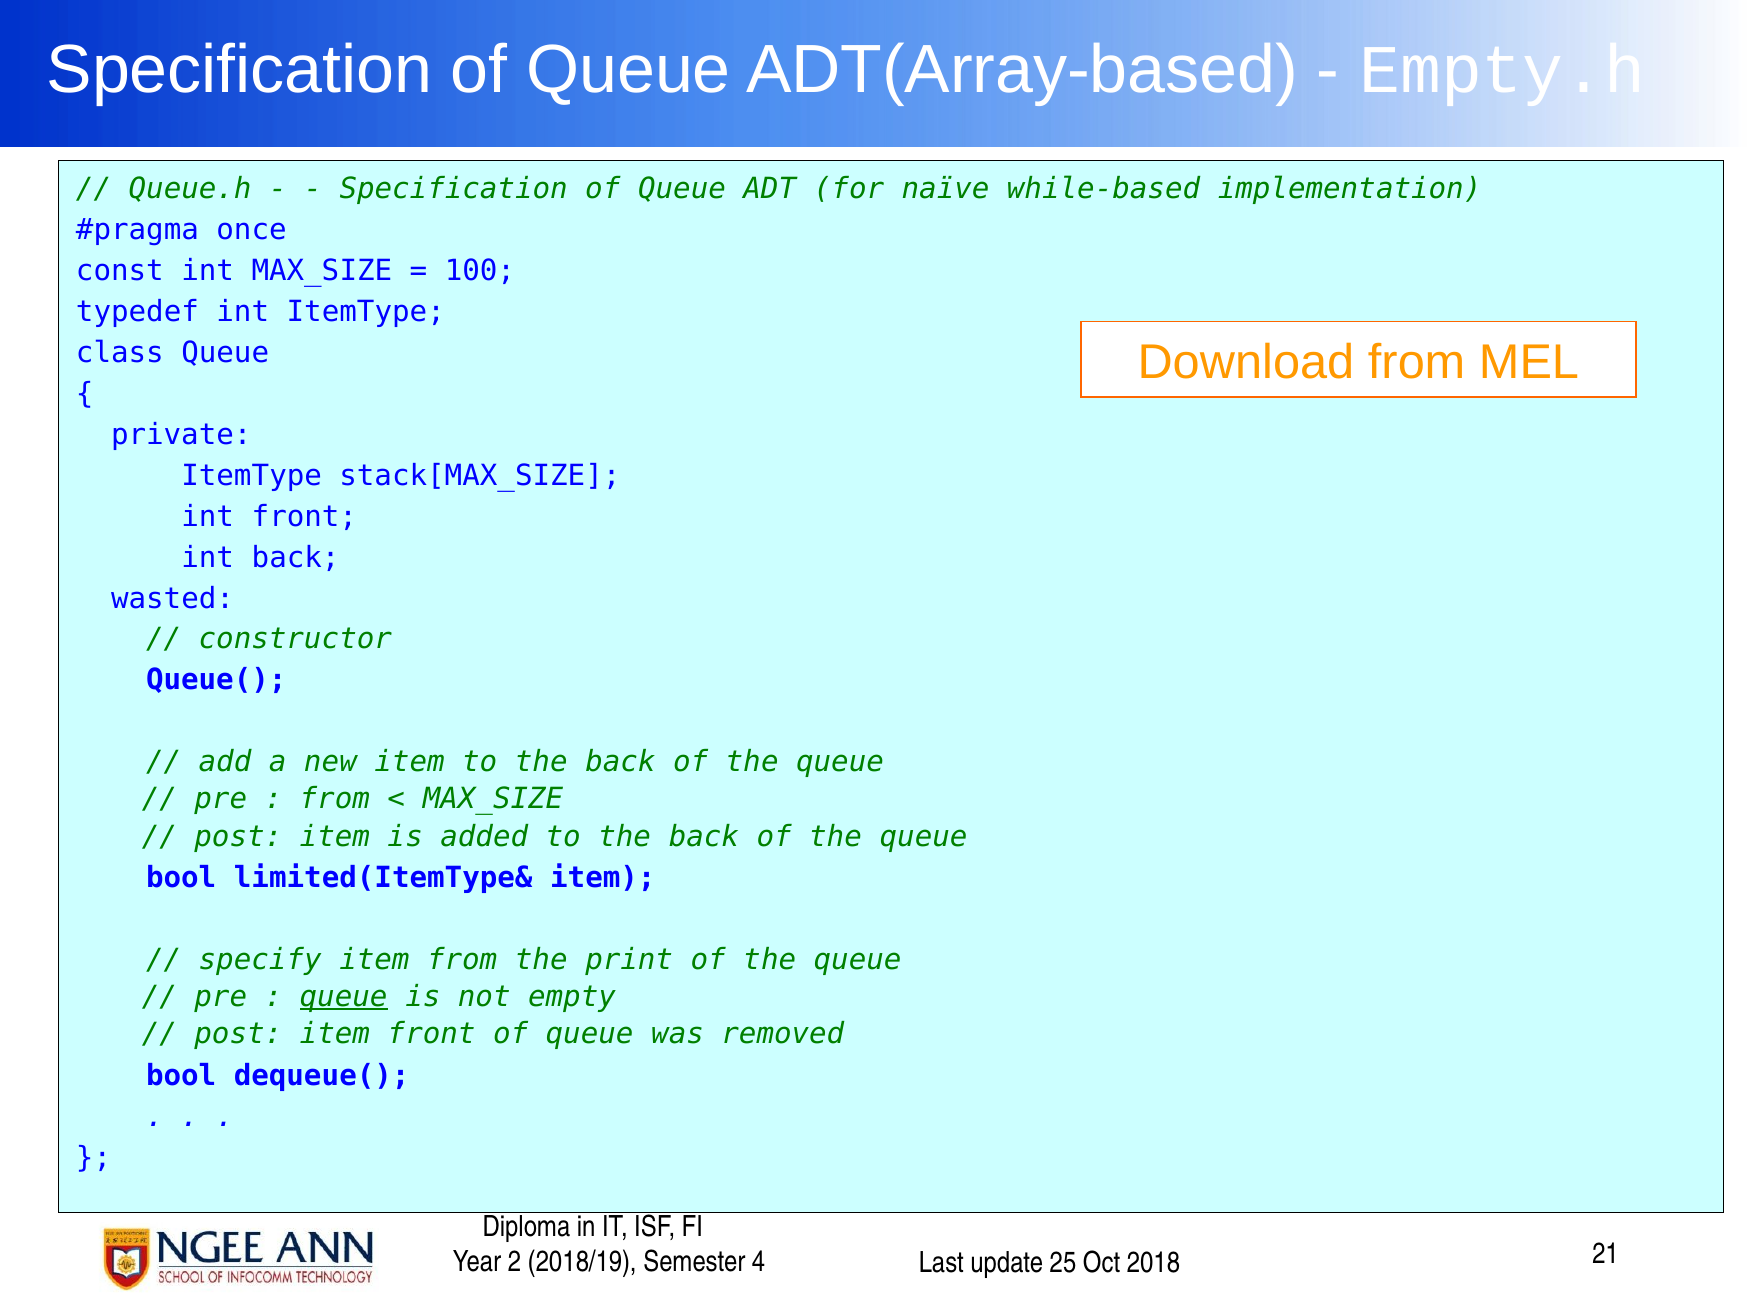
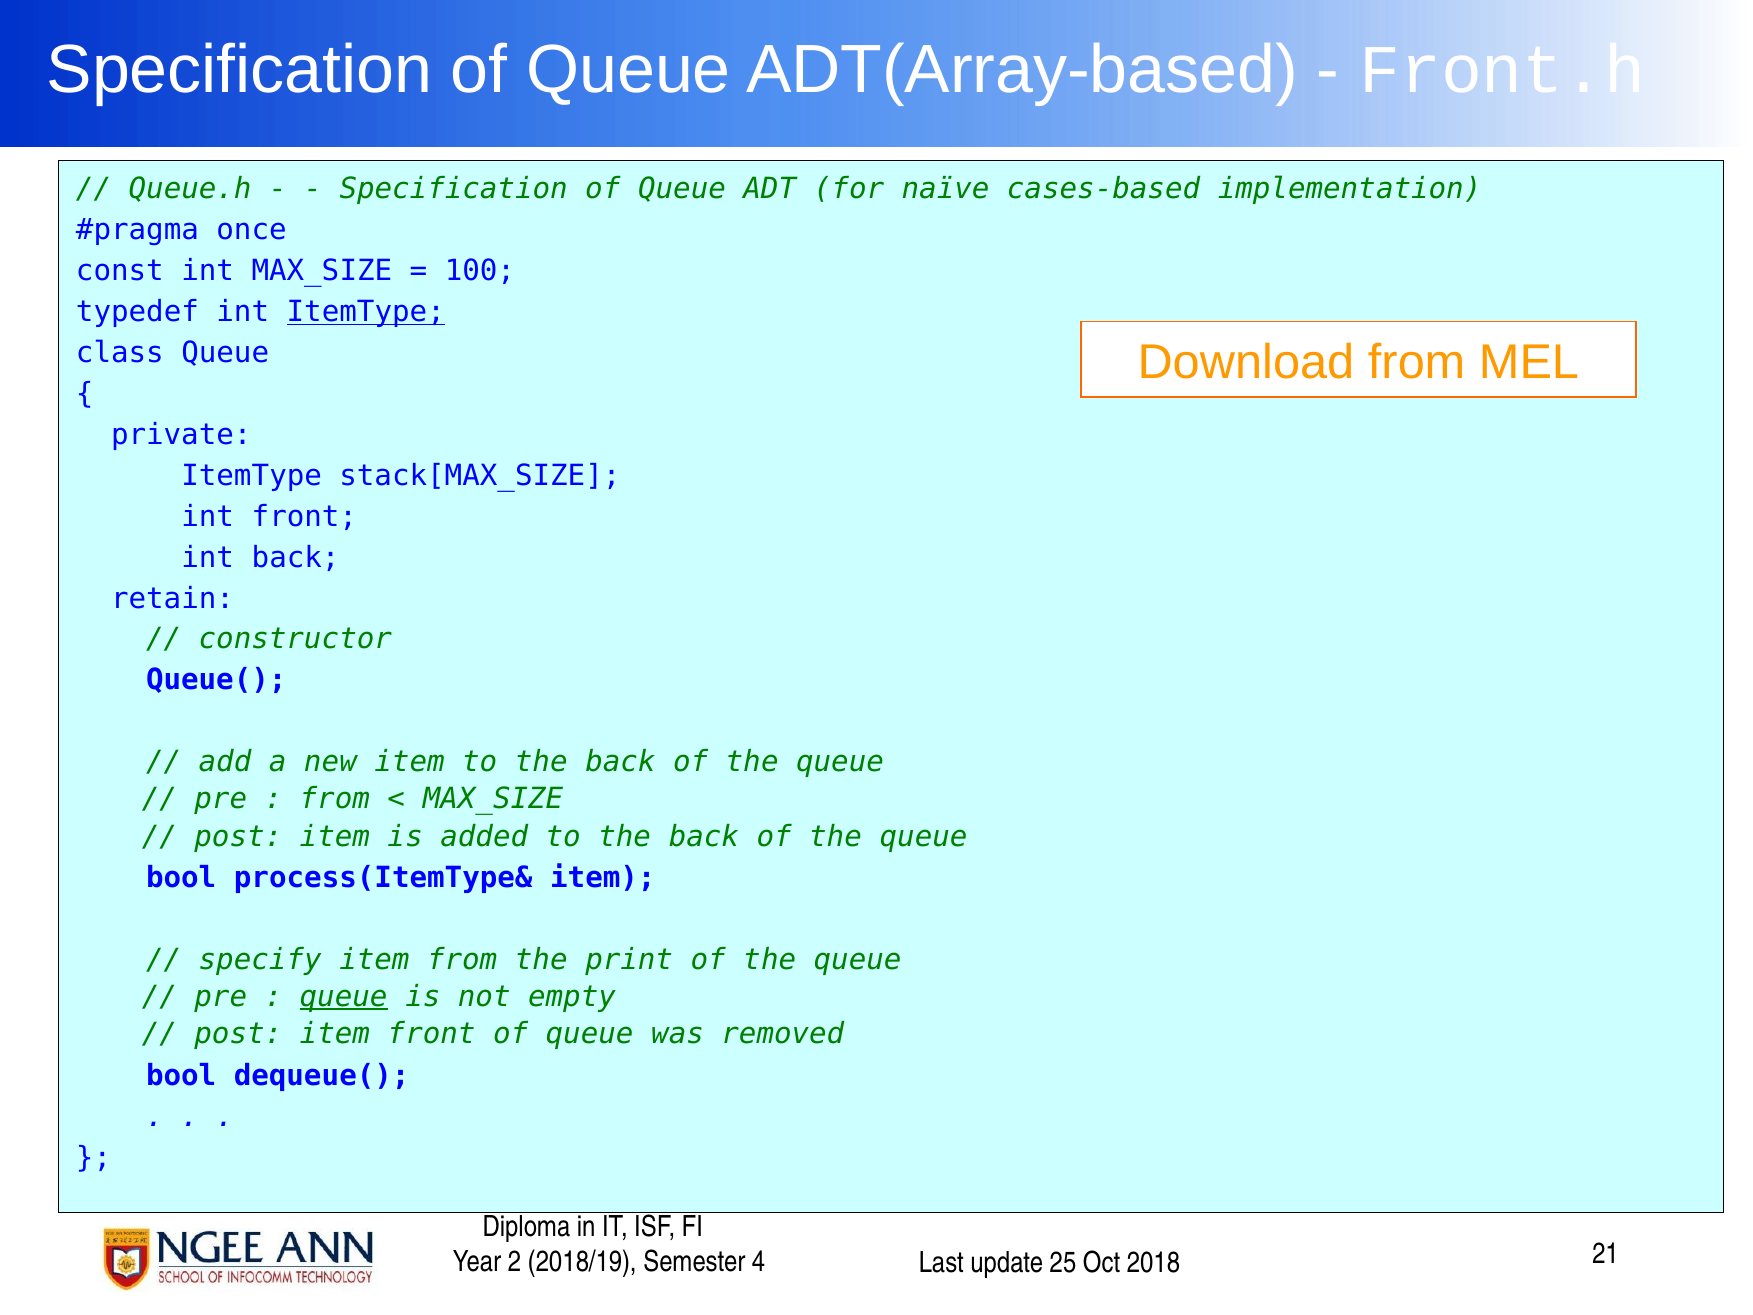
Empty.h: Empty.h -> Front.h
while-based: while-based -> cases-based
ItemType at (366, 312) underline: none -> present
wasted: wasted -> retain
limited(ItemType&: limited(ItemType& -> process(ItemType&
